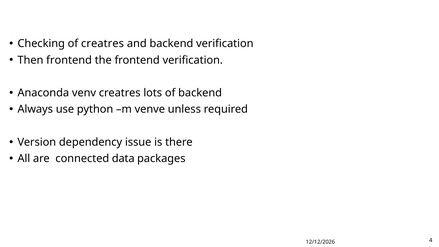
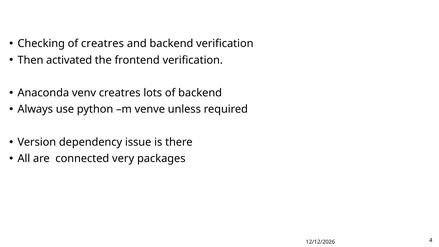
Then frontend: frontend -> activated
data: data -> very
